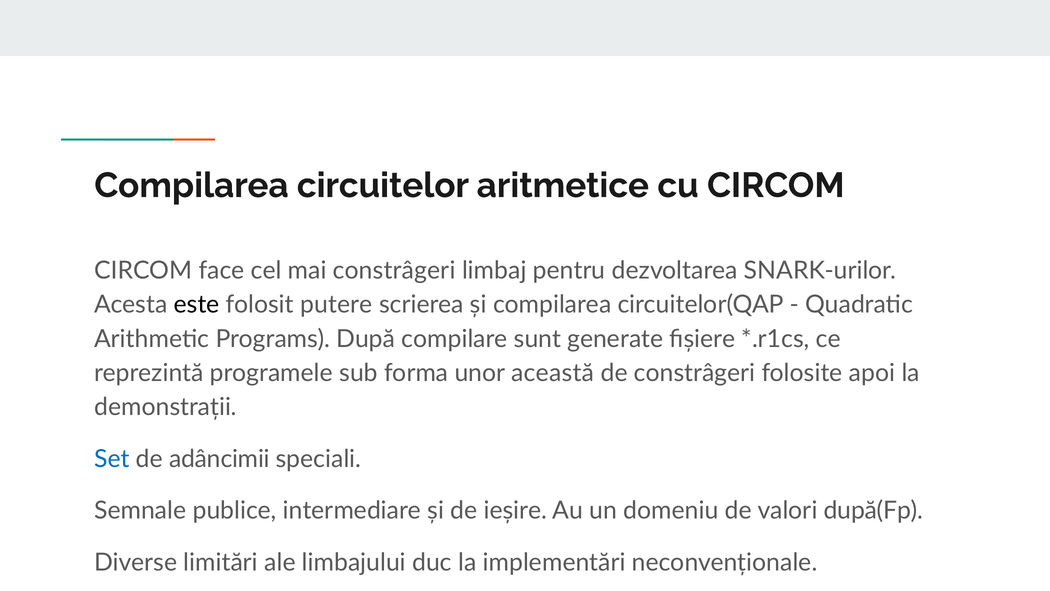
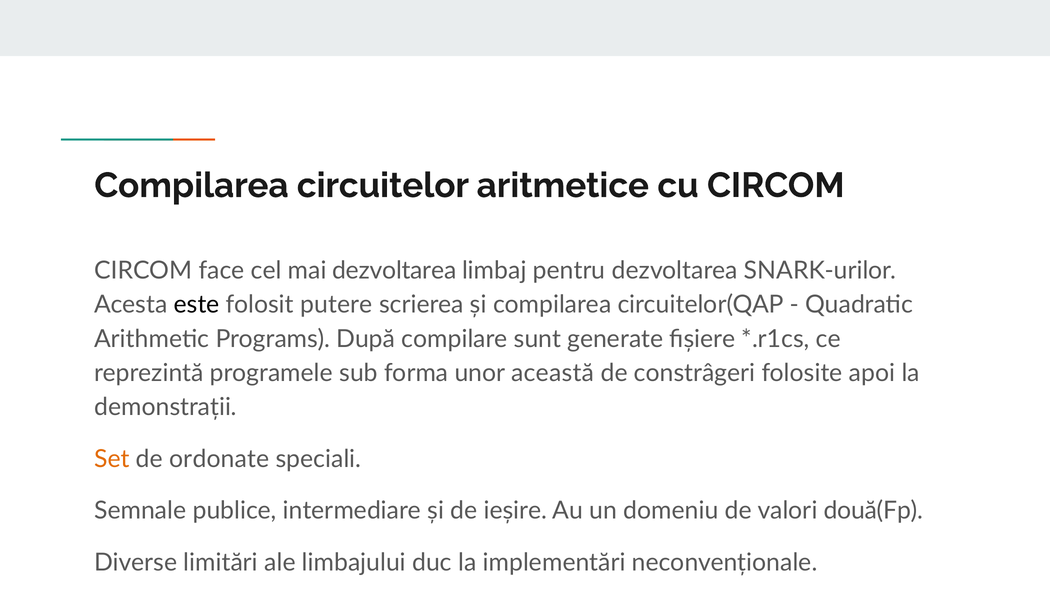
mai constrâgeri: constrâgeri -> dezvoltarea
Set colour: blue -> orange
adâncimii: adâncimii -> ordonate
după(Fp: după(Fp -> două(Fp
